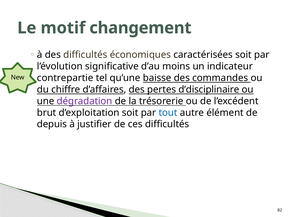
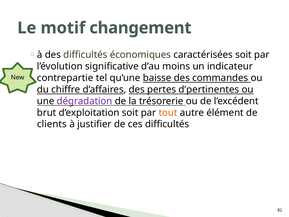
d’disciplinaire: d’disciplinaire -> d’pertinentes
tout colour: blue -> orange
depuis: depuis -> clients
